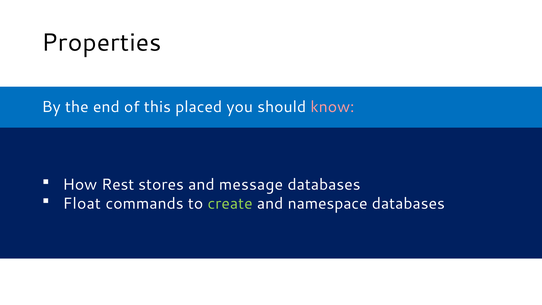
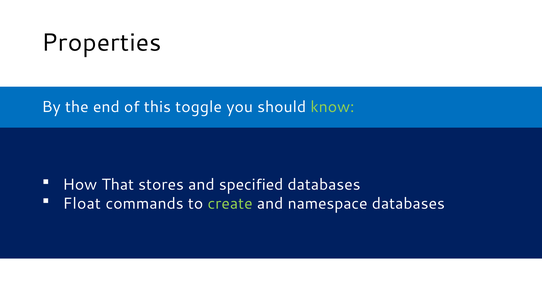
placed: placed -> toggle
know colour: pink -> light green
Rest: Rest -> That
message: message -> specified
